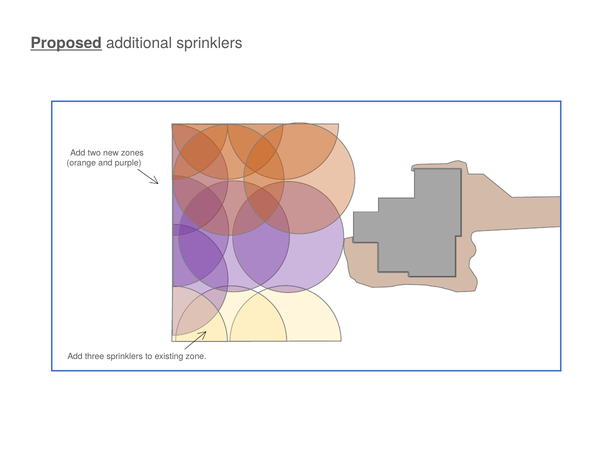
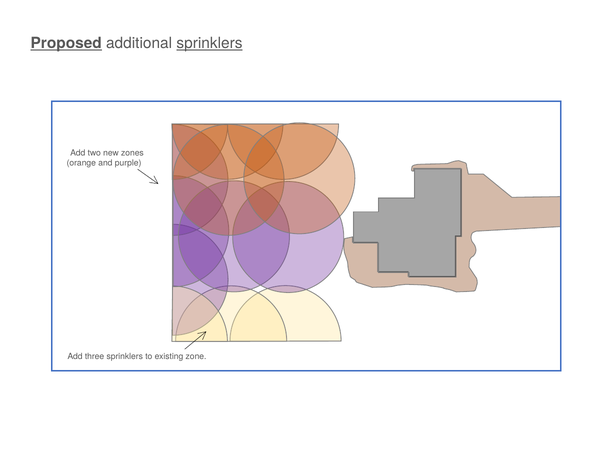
sprinklers at (210, 43) underline: none -> present
